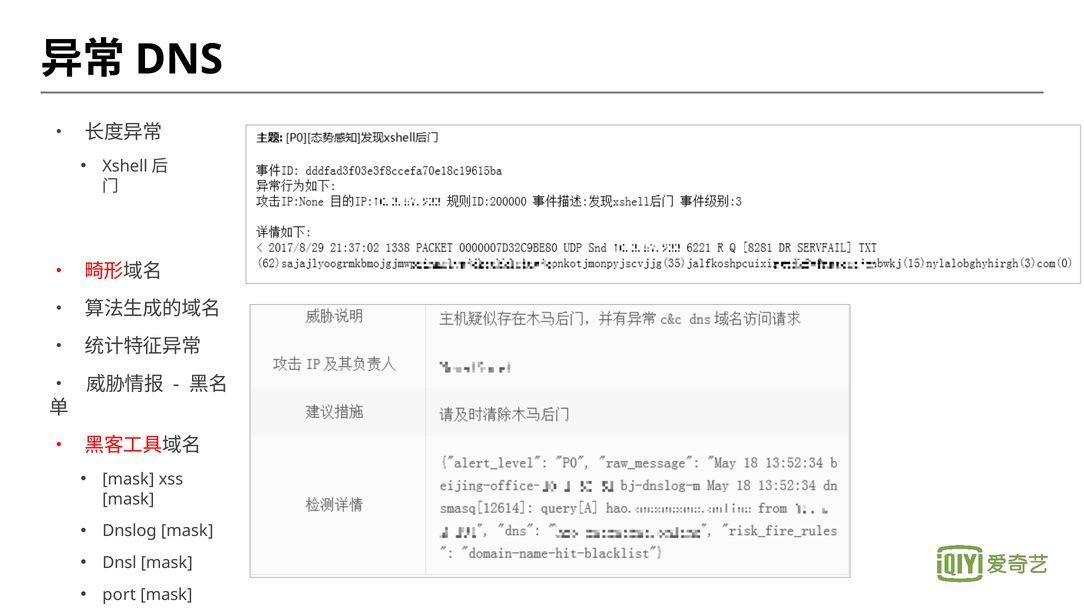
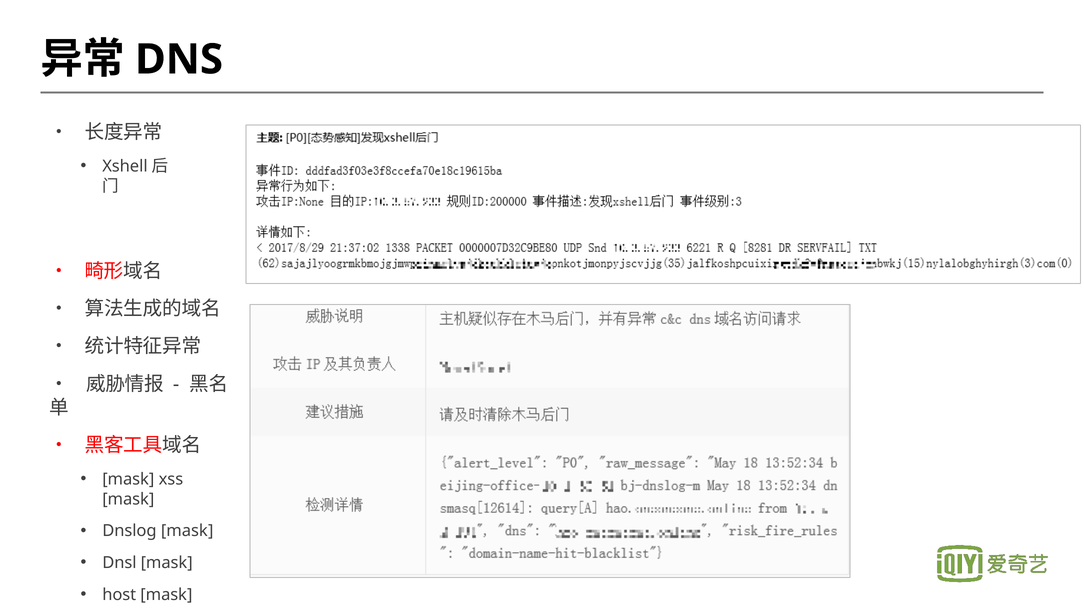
port: port -> host
